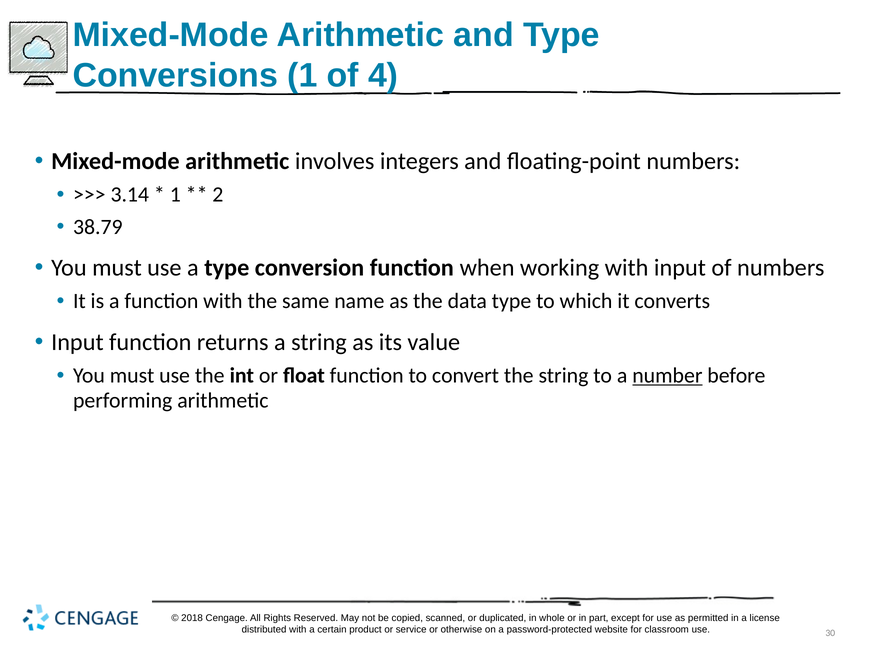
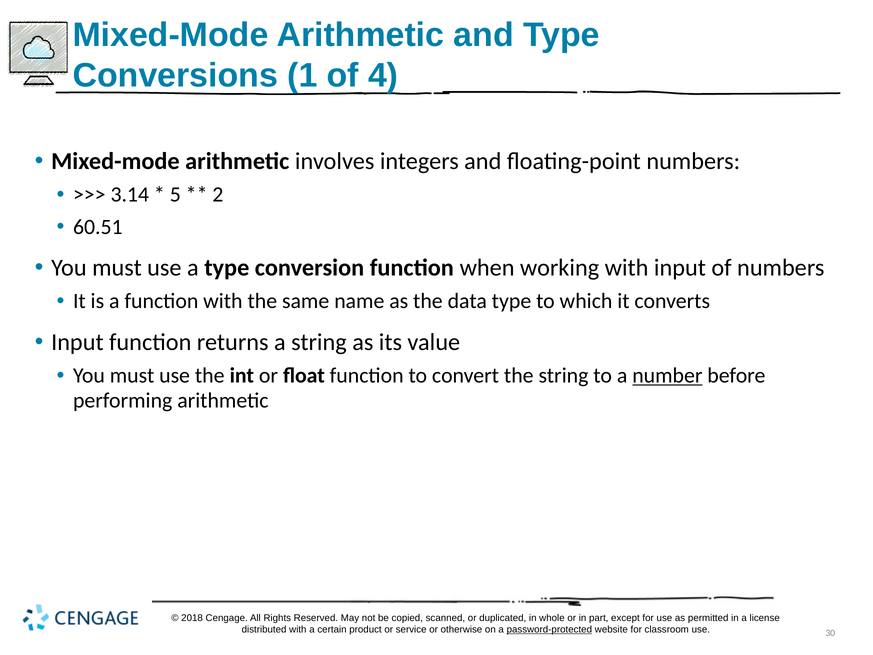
1 at (175, 195): 1 -> 5
38.79: 38.79 -> 60.51
password-protected underline: none -> present
